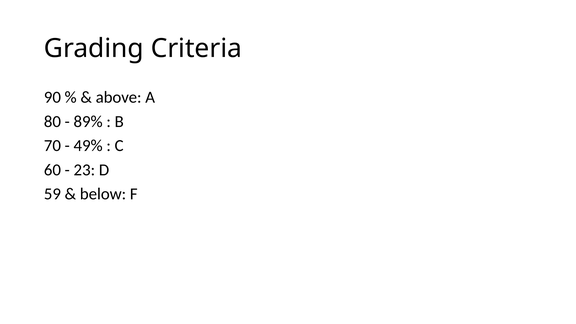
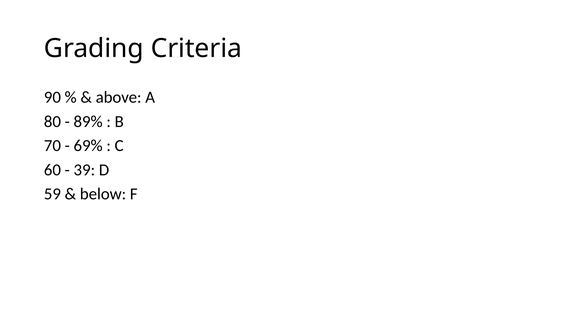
49%: 49% -> 69%
23: 23 -> 39
